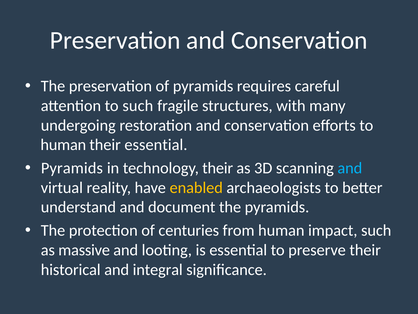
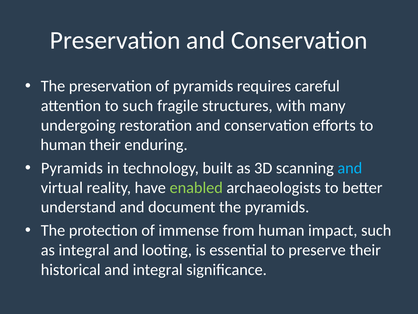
their essential: essential -> enduring
technology their: their -> built
enabled colour: yellow -> light green
centuries: centuries -> immense
as massive: massive -> integral
